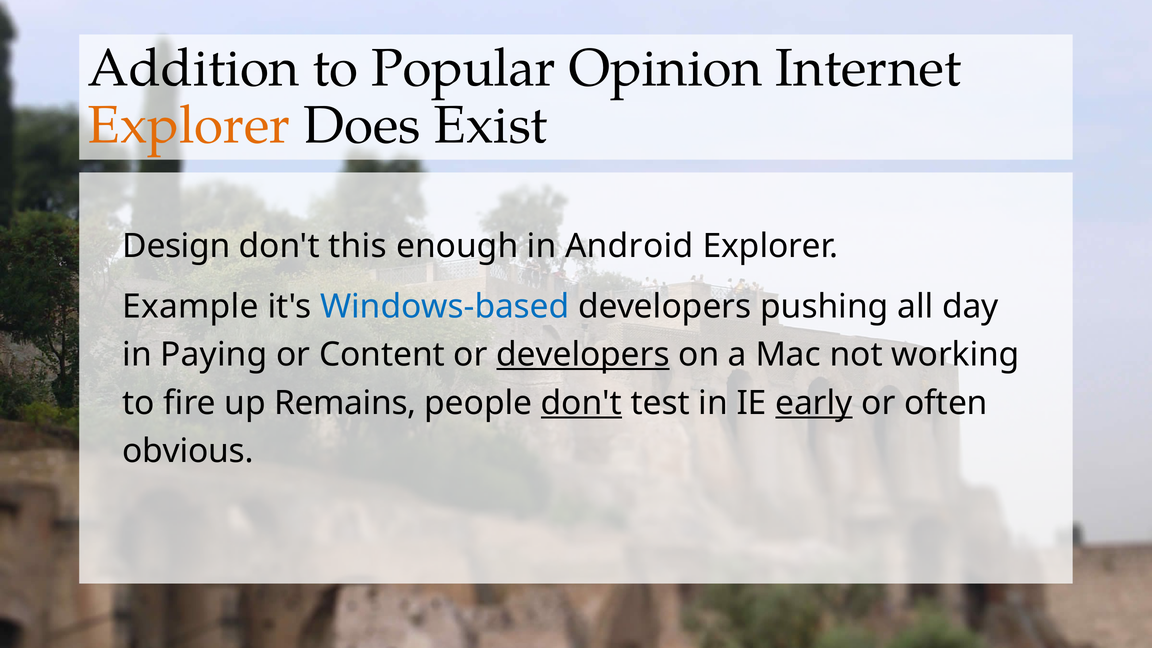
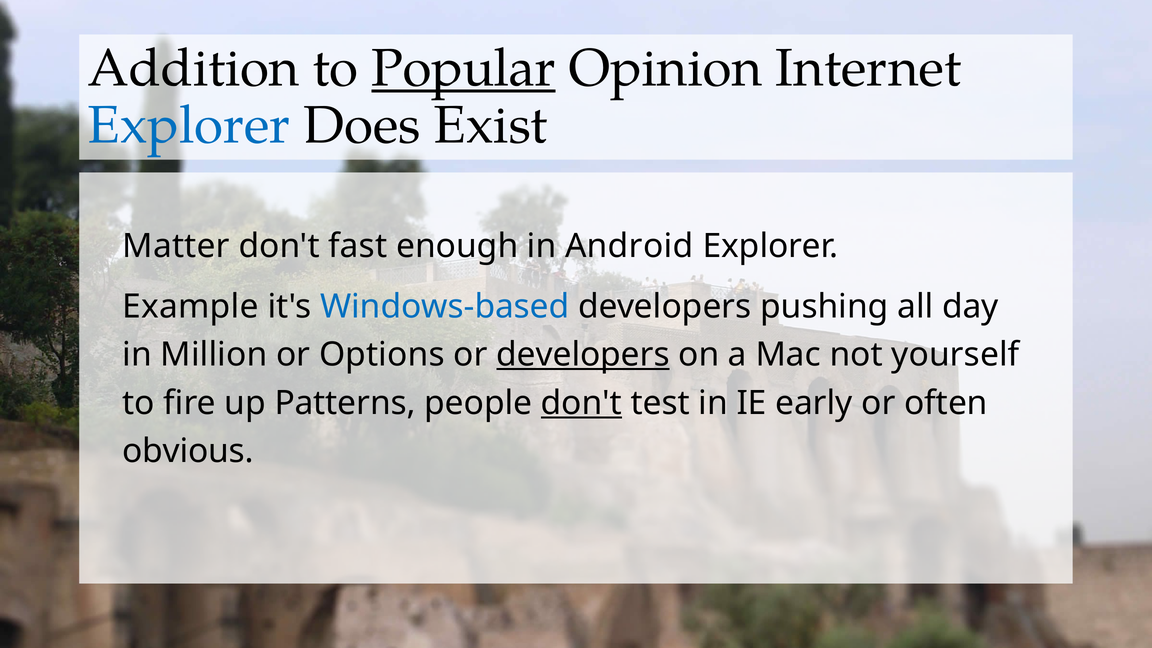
Popular underline: none -> present
Explorer at (189, 125) colour: orange -> blue
Design: Design -> Matter
this: this -> fast
Paying: Paying -> Million
Content: Content -> Options
working: working -> yourself
Remains: Remains -> Patterns
early underline: present -> none
